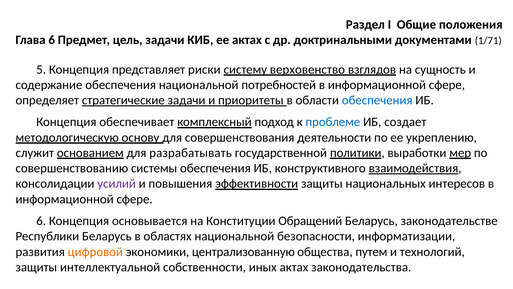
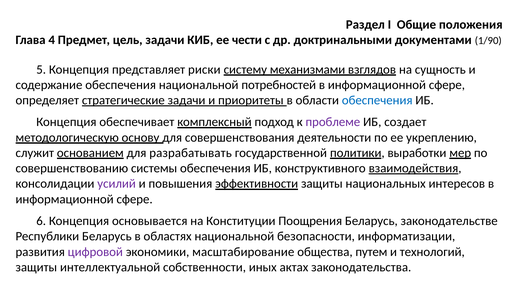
Глава 6: 6 -> 4
ее актах: актах -> чести
1/71: 1/71 -> 1/90
верховенство: верховенство -> механизмами
проблеме colour: blue -> purple
Обращений: Обращений -> Поощрения
цифровой colour: orange -> purple
централизованную: централизованную -> масштабирование
